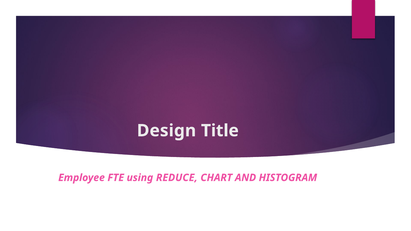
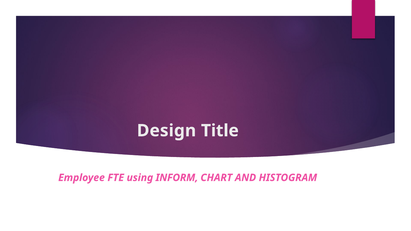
REDUCE: REDUCE -> INFORM
